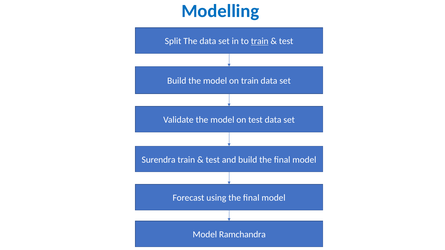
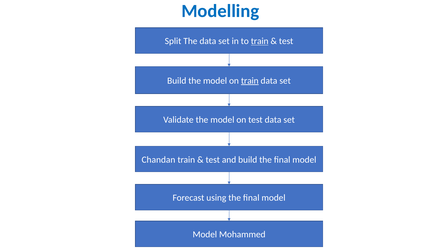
train at (250, 81) underline: none -> present
Surendra: Surendra -> Chandan
Ramchandra: Ramchandra -> Mohammed
